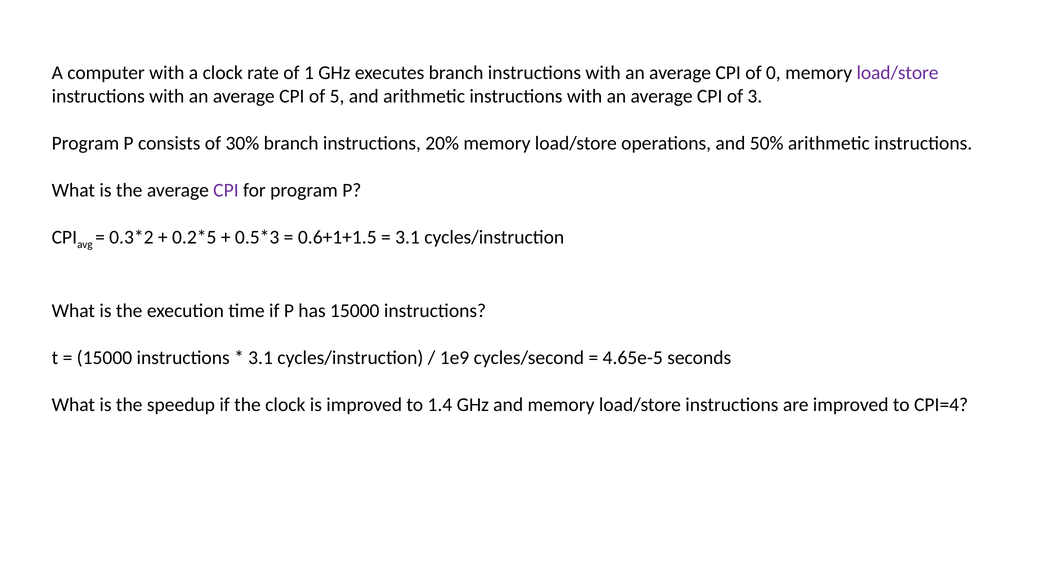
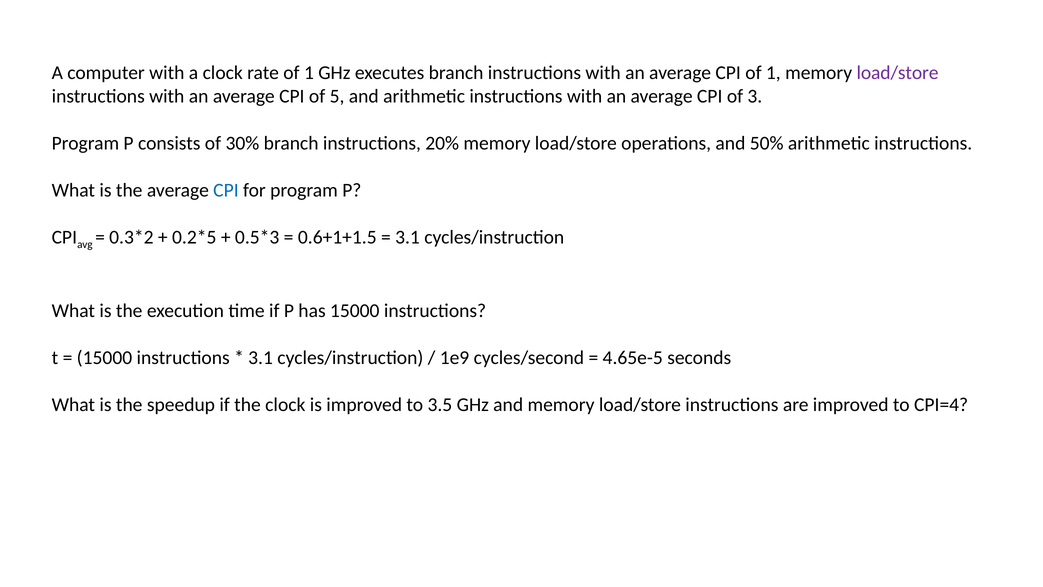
CPI of 0: 0 -> 1
CPI at (226, 190) colour: purple -> blue
1.4: 1.4 -> 3.5
